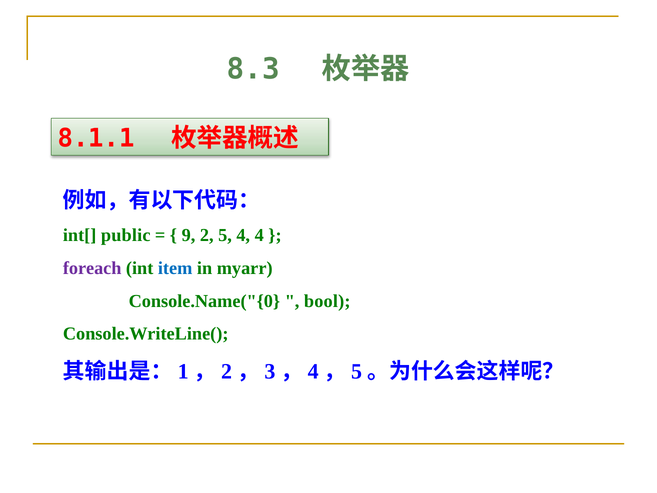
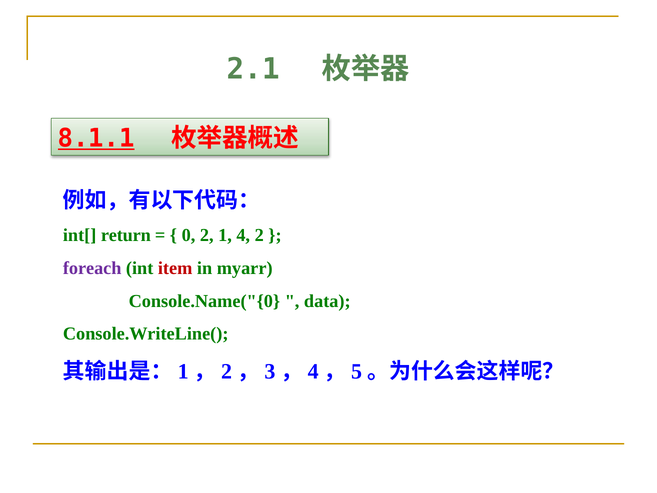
8.3: 8.3 -> 2.1
8.1.1 underline: none -> present
public: public -> return
9: 9 -> 0
5: 5 -> 1
4 4: 4 -> 2
item colour: blue -> red
bool: bool -> data
